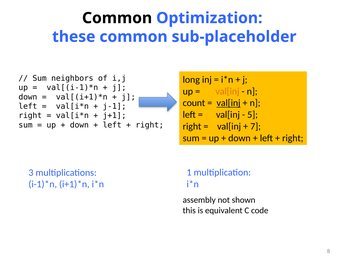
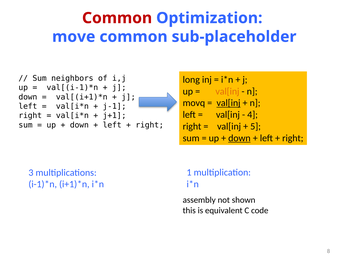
Common at (117, 18) colour: black -> red
these: these -> move
count: count -> movq
5: 5 -> 4
7: 7 -> 5
down at (239, 138) underline: none -> present
